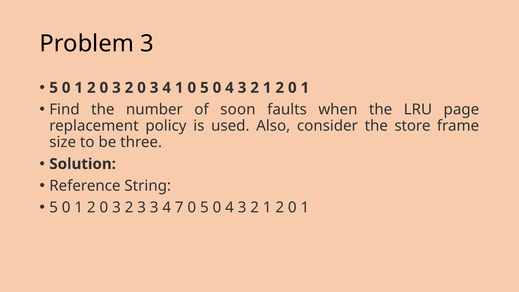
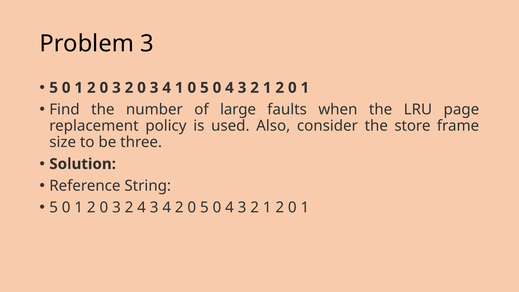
soon: soon -> large
2 3: 3 -> 4
4 7: 7 -> 2
